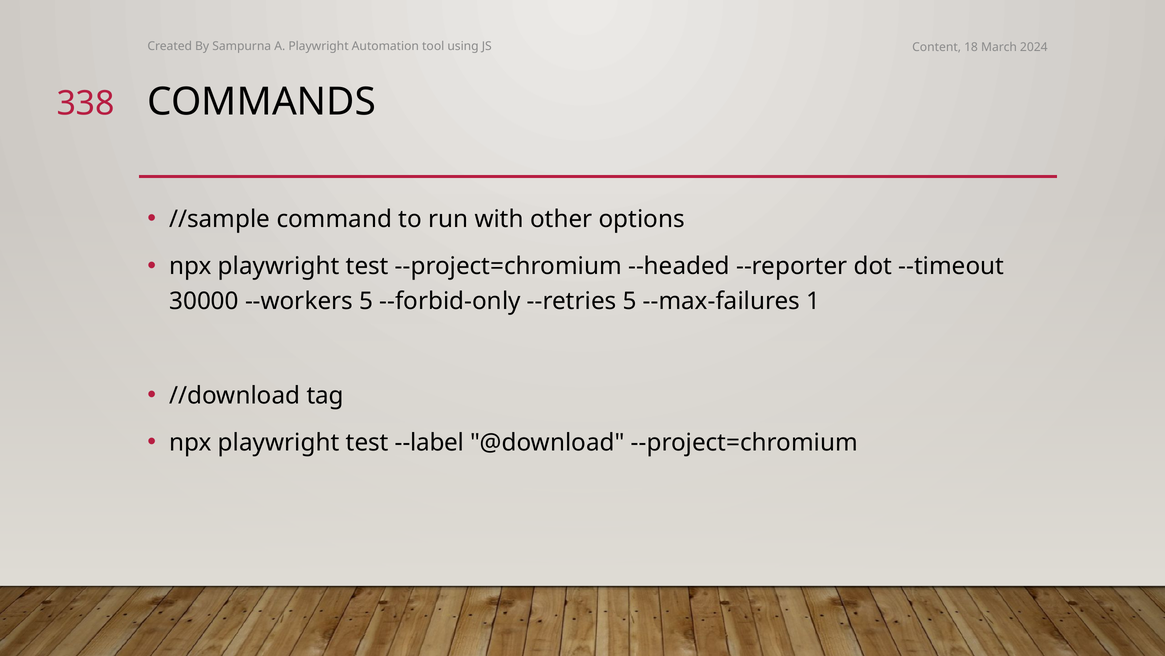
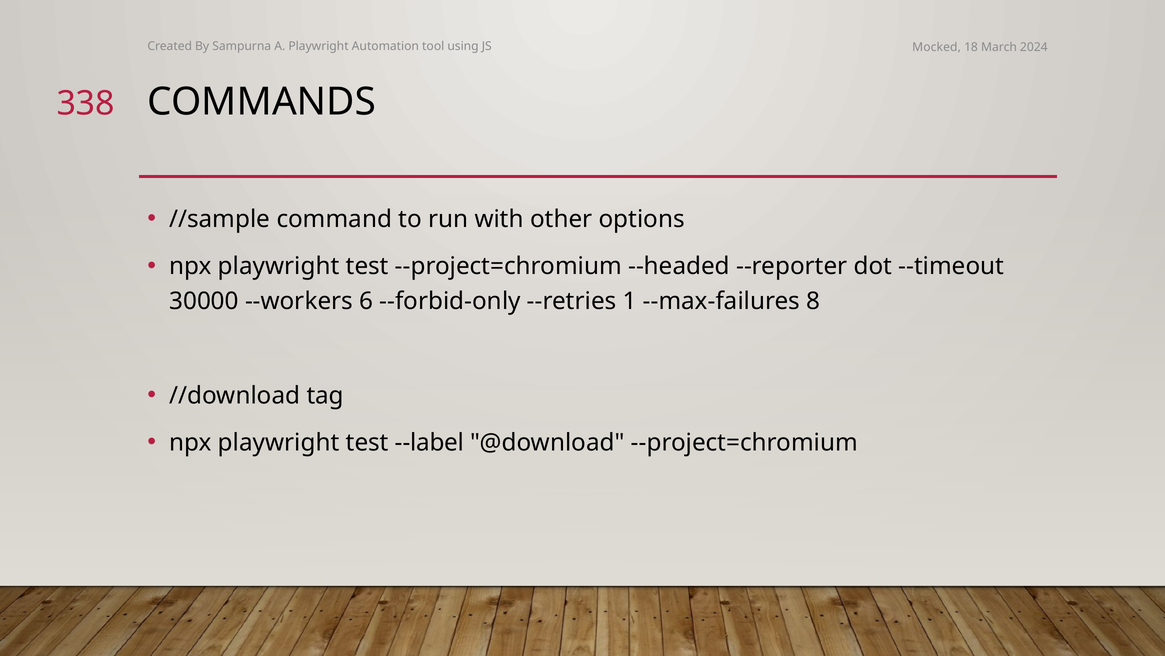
Content: Content -> Mocked
--workers 5: 5 -> 6
--retries 5: 5 -> 1
1: 1 -> 8
